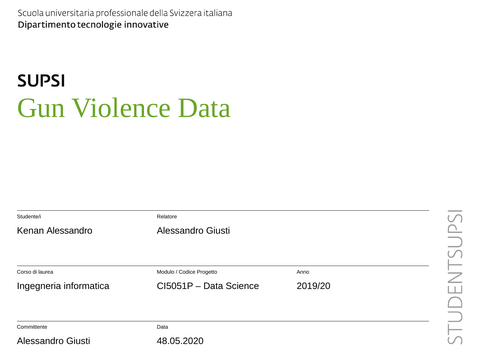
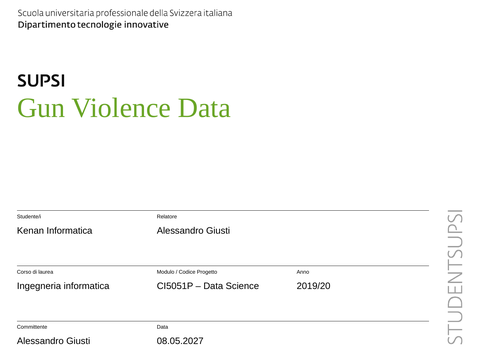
Kenan Alessandro: Alessandro -> Informatica
48.05.2020: 48.05.2020 -> 08.05.2027
